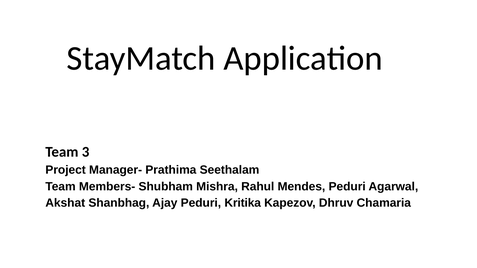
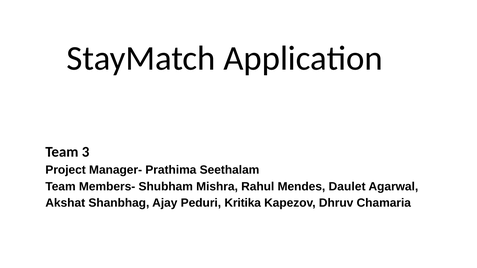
Mendes Peduri: Peduri -> Daulet
